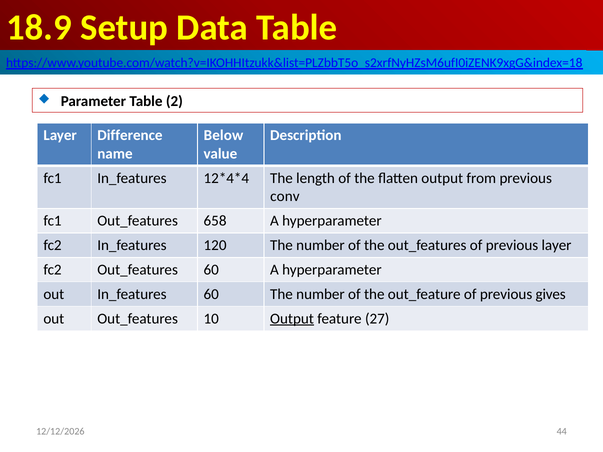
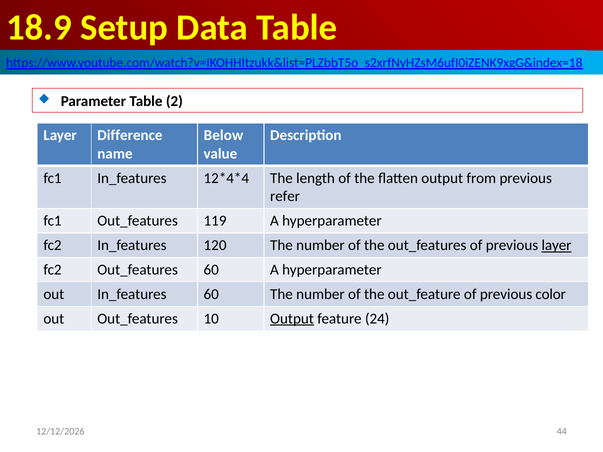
conv: conv -> refer
658: 658 -> 119
layer at (556, 246) underline: none -> present
gives: gives -> color
27: 27 -> 24
